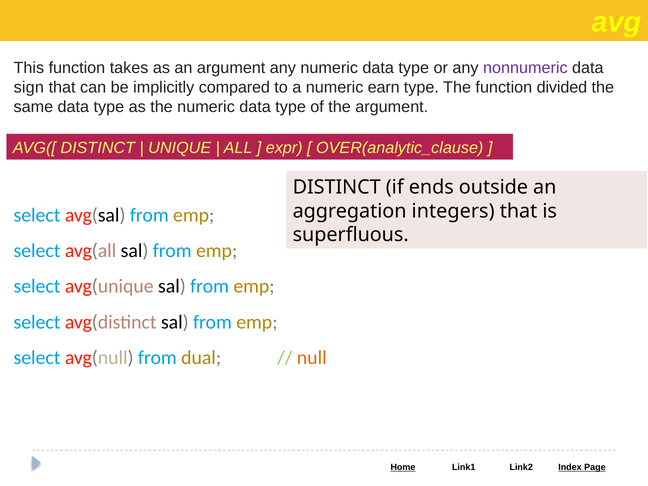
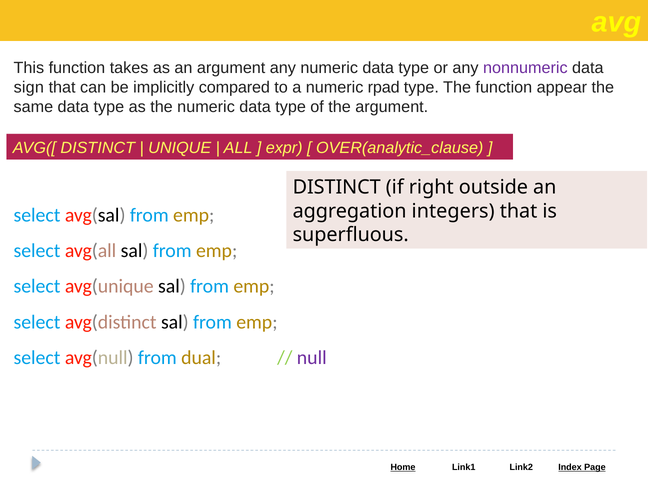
earn: earn -> rpad
divided: divided -> appear
ends: ends -> right
null colour: orange -> purple
